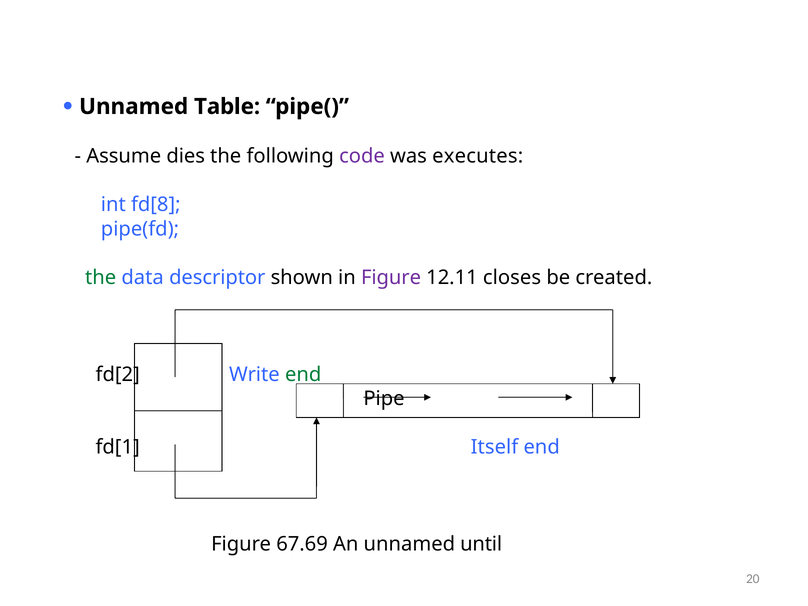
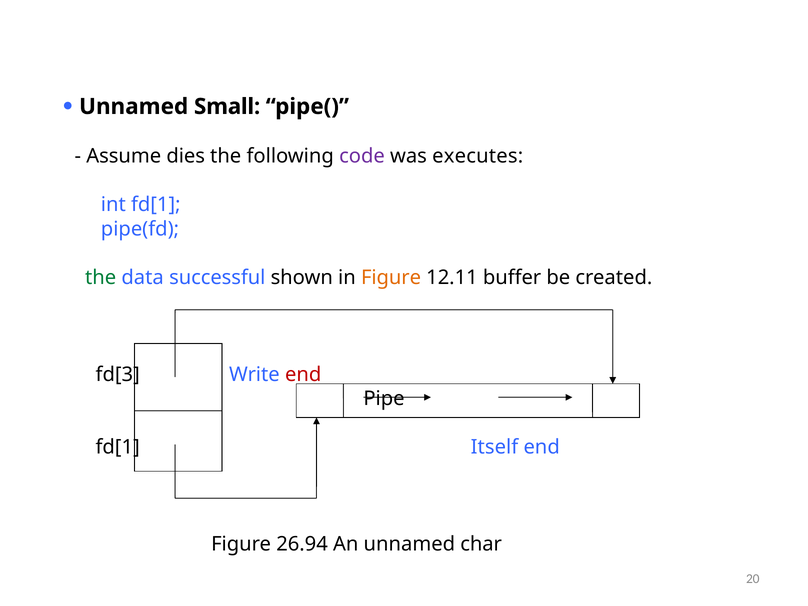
Table: Table -> Small
int fd[8: fd[8 -> fd[1
descriptor: descriptor -> successful
Figure at (391, 277) colour: purple -> orange
closes: closes -> buffer
fd[2: fd[2 -> fd[3
end at (303, 374) colour: green -> red
67.69: 67.69 -> 26.94
until: until -> char
